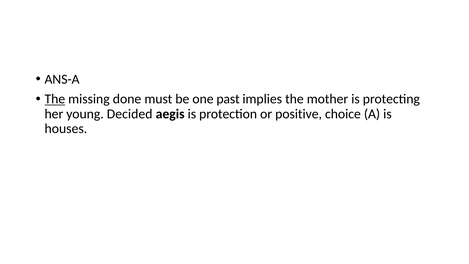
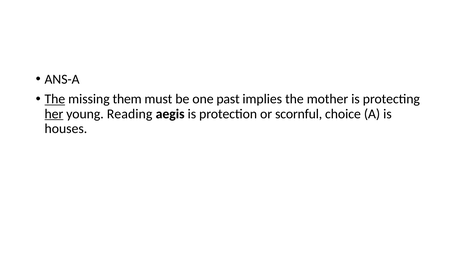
done: done -> them
her underline: none -> present
Decided: Decided -> Reading
positive: positive -> scornful
